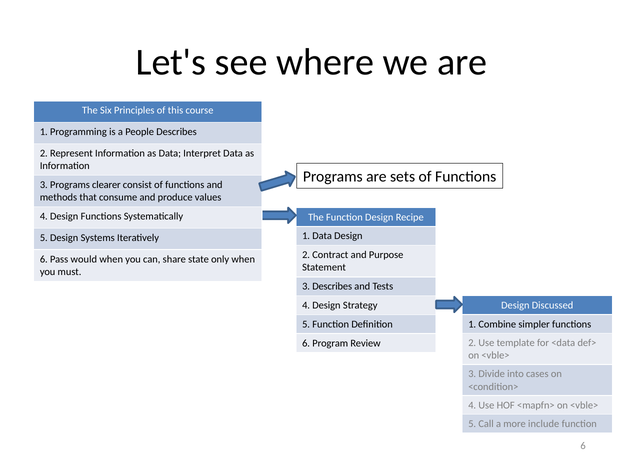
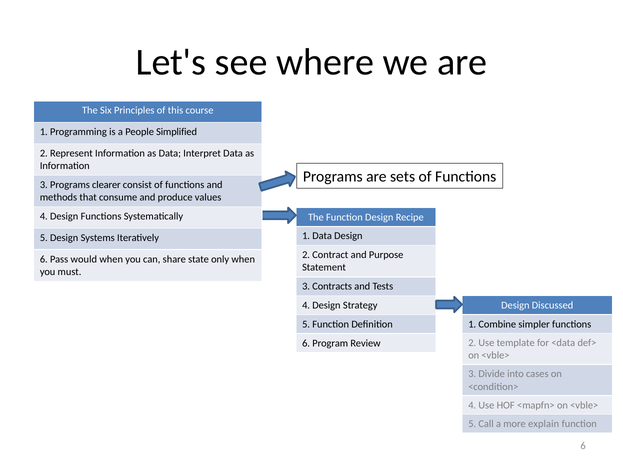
People Describes: Describes -> Simplified
3 Describes: Describes -> Contracts
include: include -> explain
